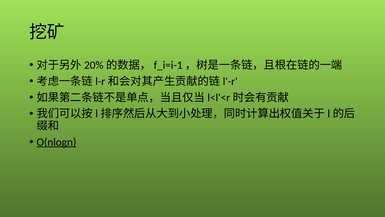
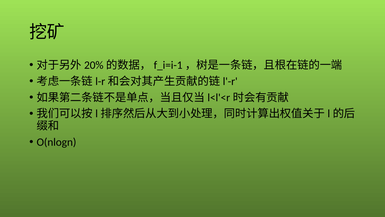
O(nlogn underline: present -> none
